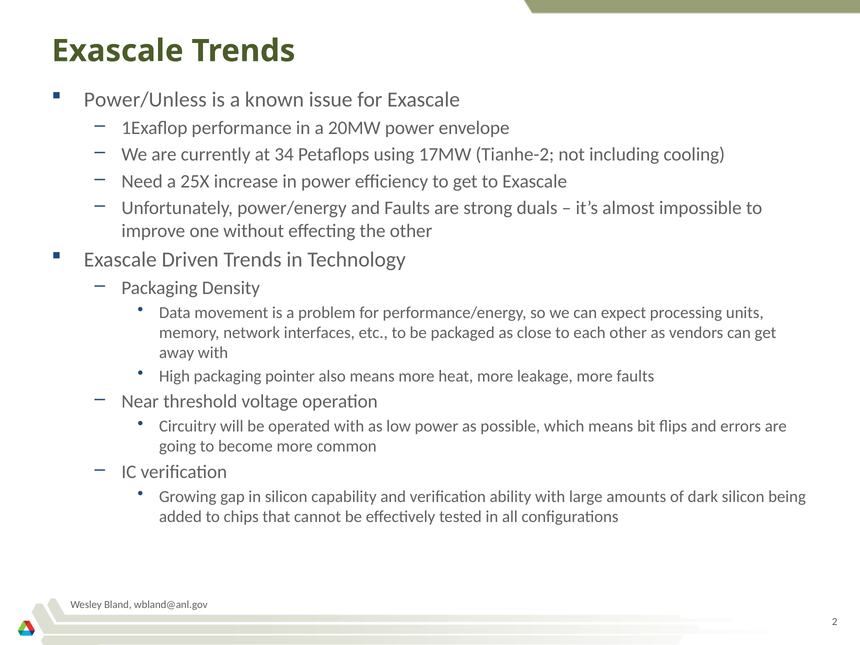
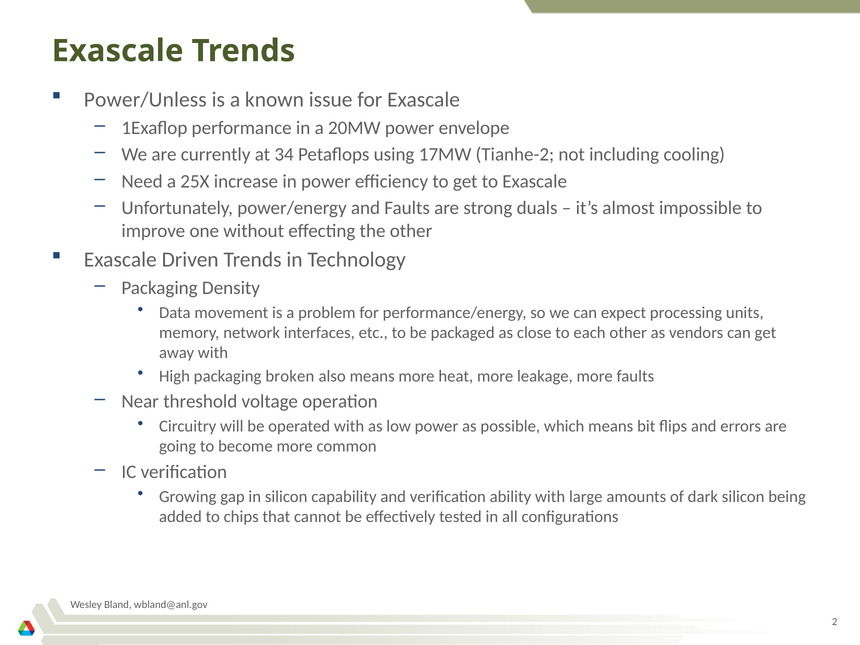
pointer: pointer -> broken
